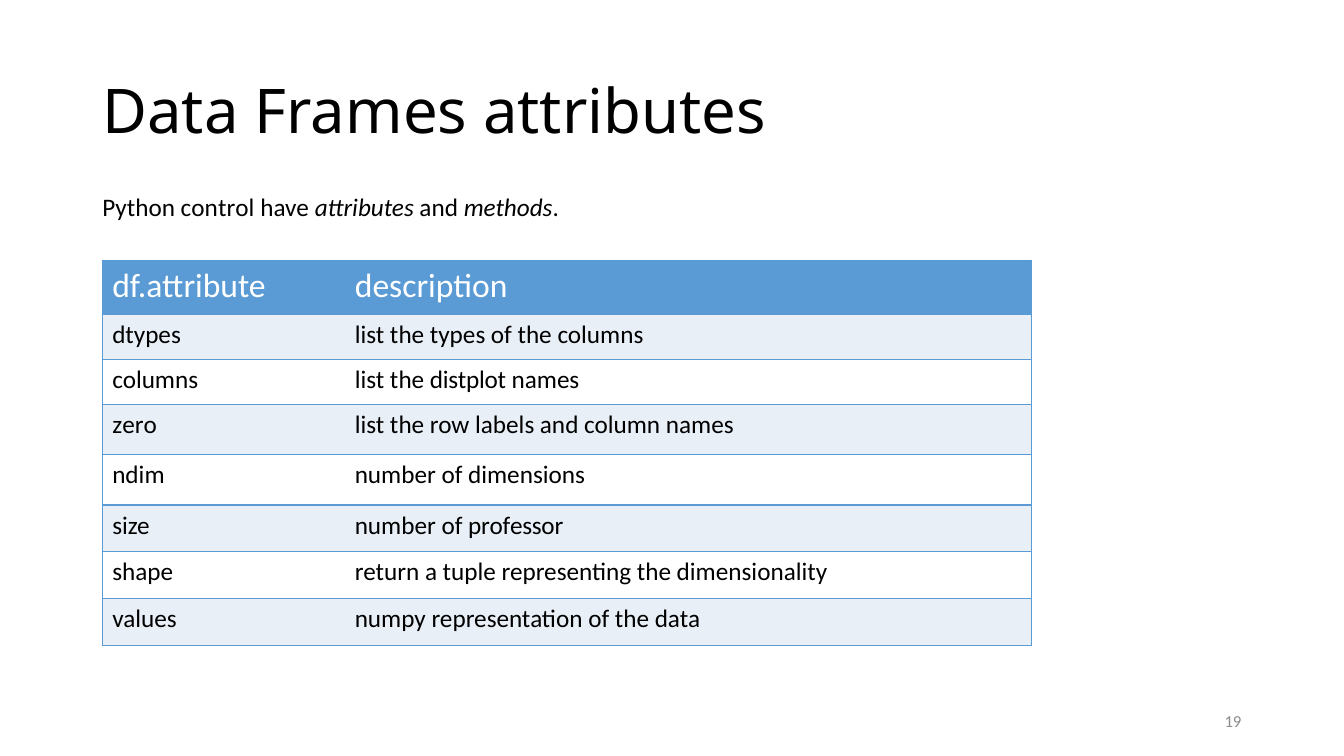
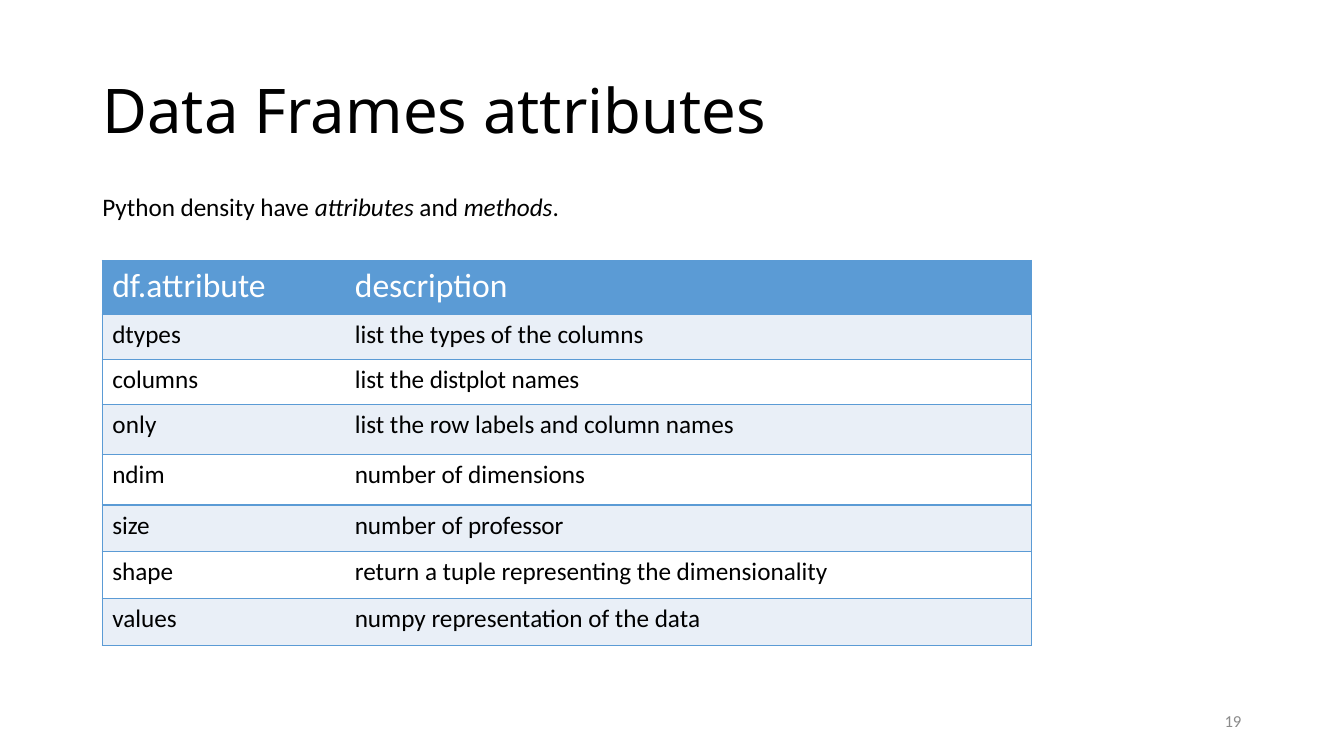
control: control -> density
zero: zero -> only
